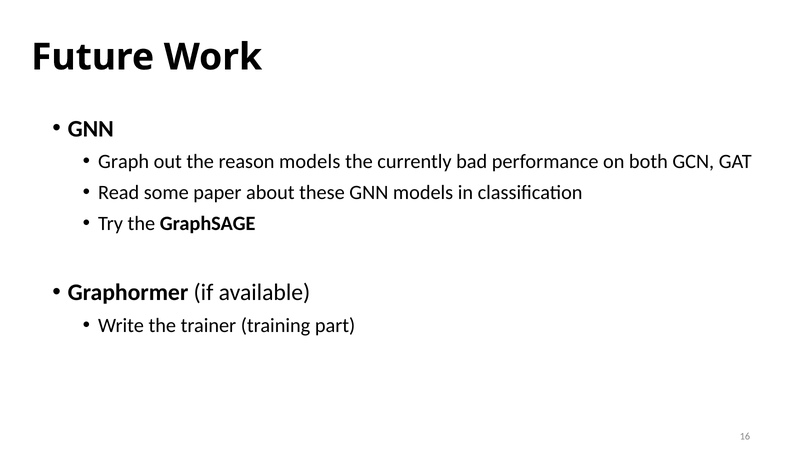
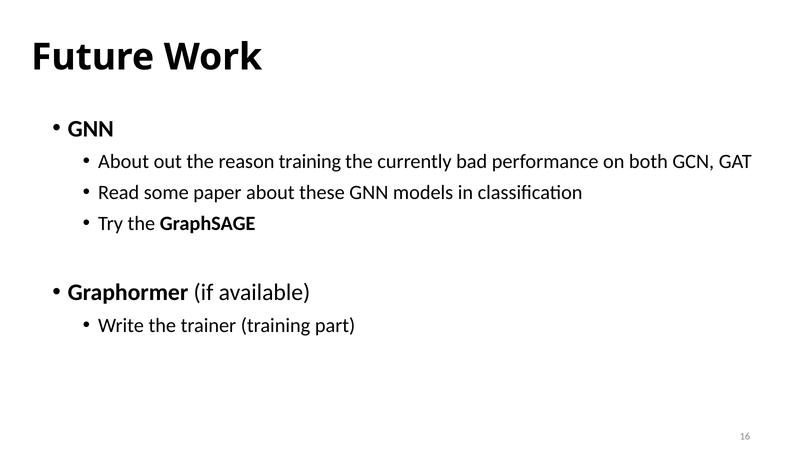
Graph at (124, 162): Graph -> About
reason models: models -> training
